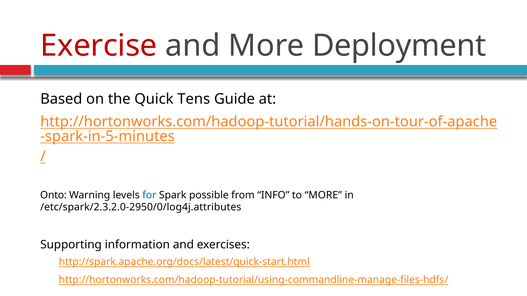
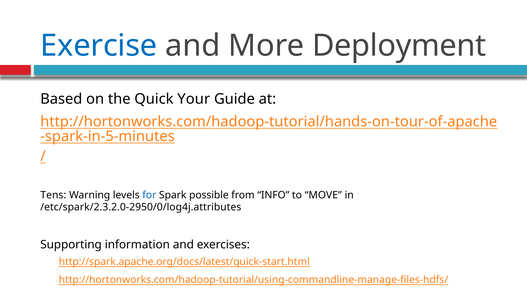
Exercise colour: red -> blue
Tens: Tens -> Your
Onto: Onto -> Tens
to MORE: MORE -> MOVE
